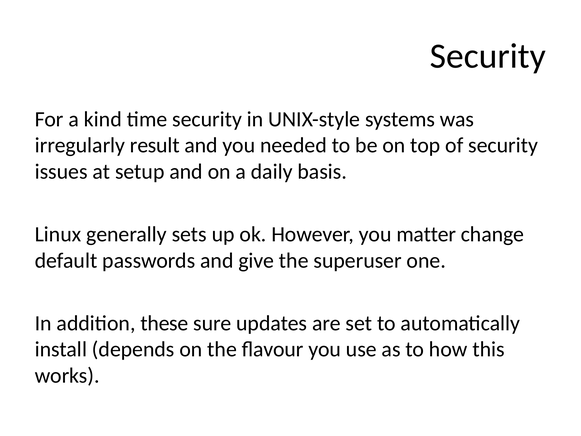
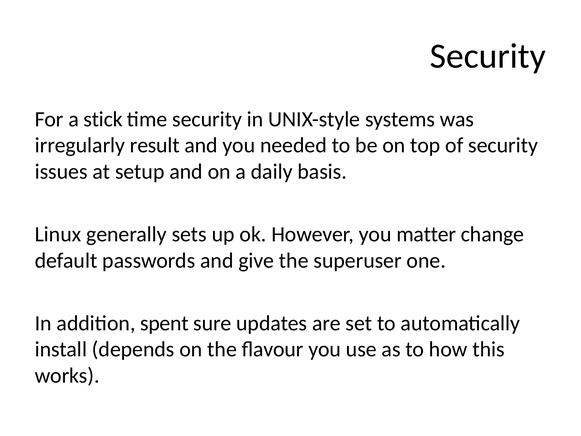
kind: kind -> stick
these: these -> spent
